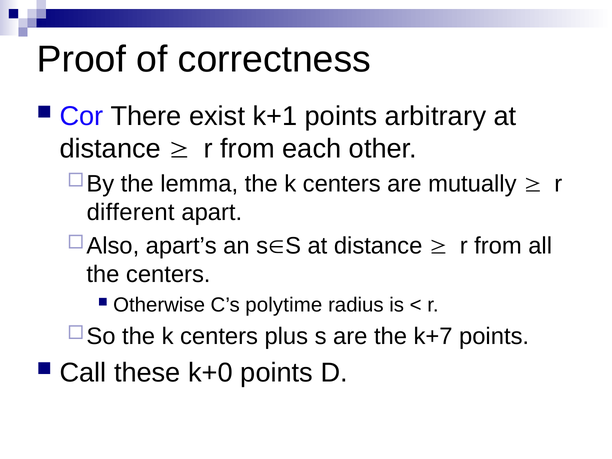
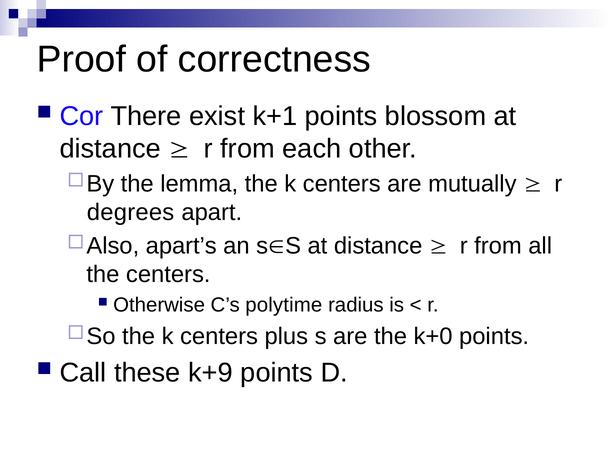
arbitrary: arbitrary -> blossom
different: different -> degrees
k+7: k+7 -> k+0
k+0: k+0 -> k+9
